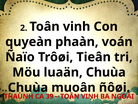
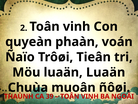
luaän Chuùa: Chuùa -> Luaän
